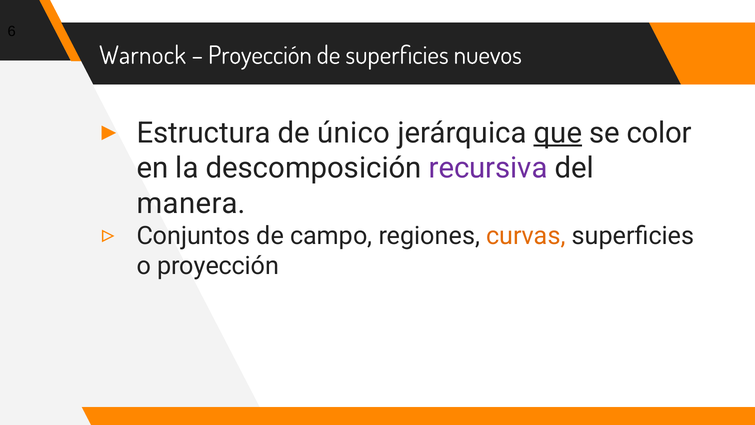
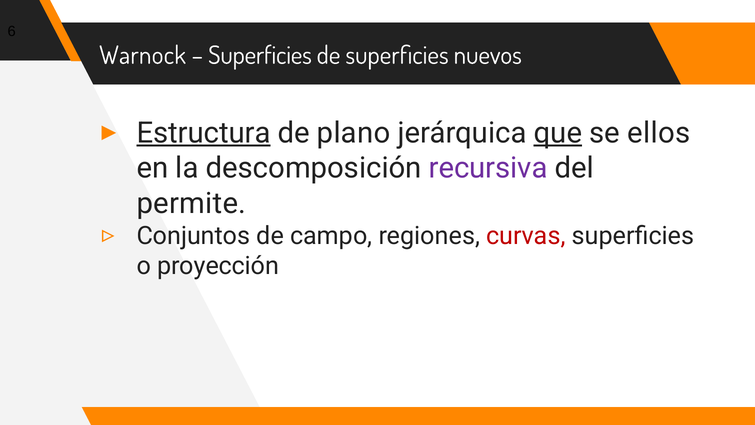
Proyección at (260, 55): Proyección -> Superficies
Estructura underline: none -> present
único: único -> plano
color: color -> ellos
manera: manera -> permite
curvas colour: orange -> red
